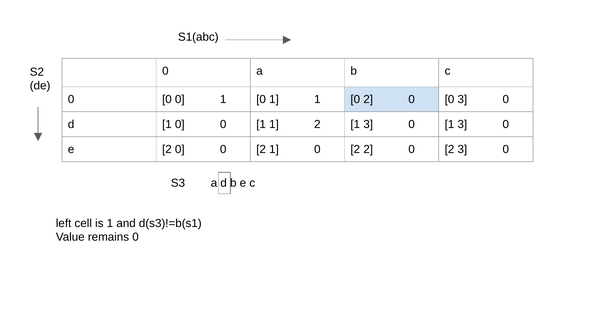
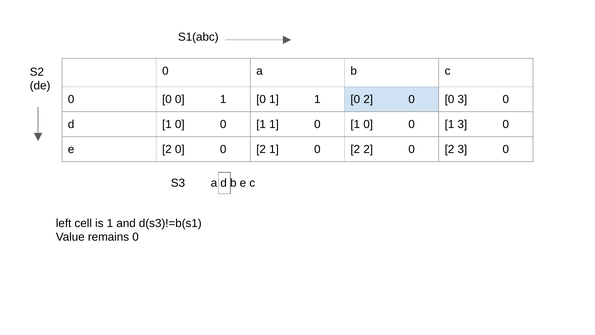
2 at (317, 124): 2 -> 0
3 at (368, 124): 3 -> 0
